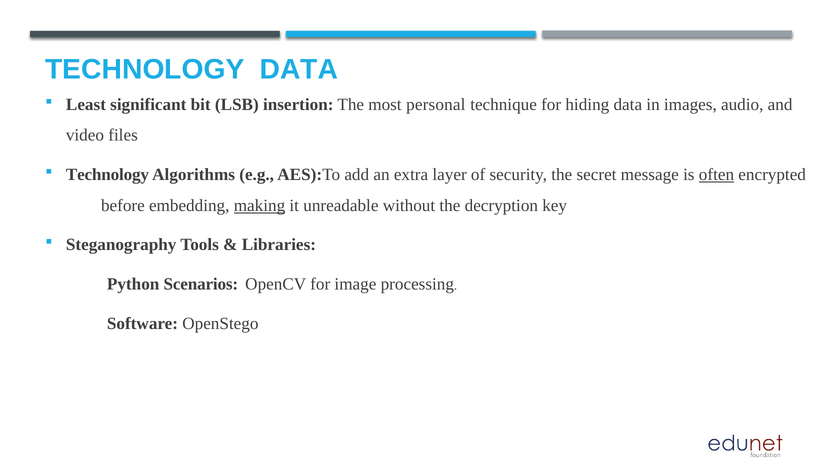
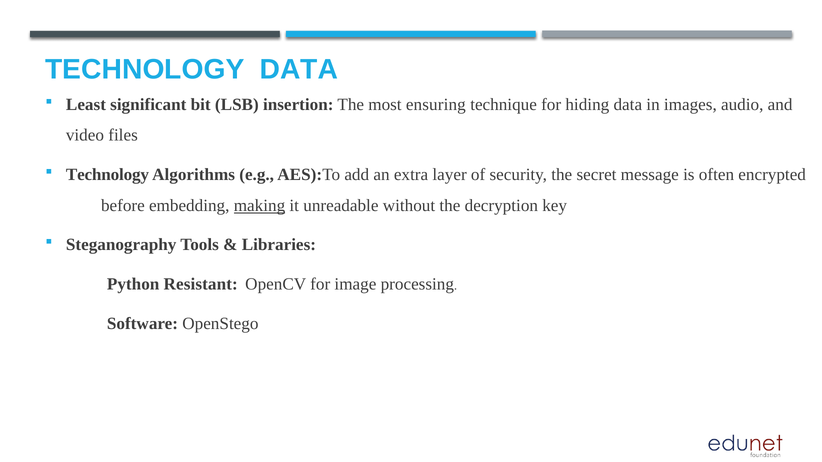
personal: personal -> ensuring
often underline: present -> none
Scenarios: Scenarios -> Resistant
